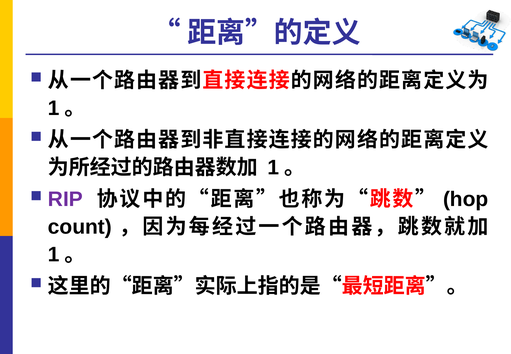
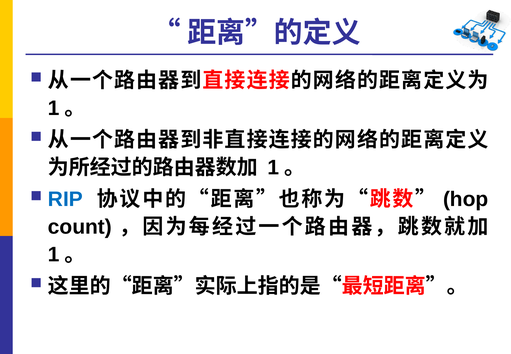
RIP colour: purple -> blue
